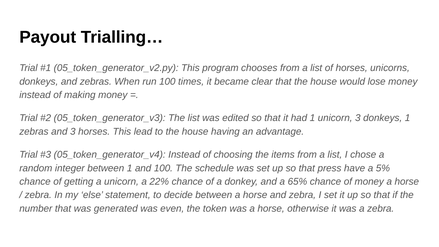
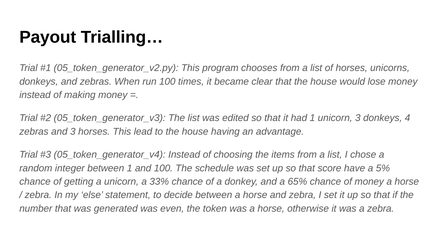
donkeys 1: 1 -> 4
press: press -> score
22%: 22% -> 33%
